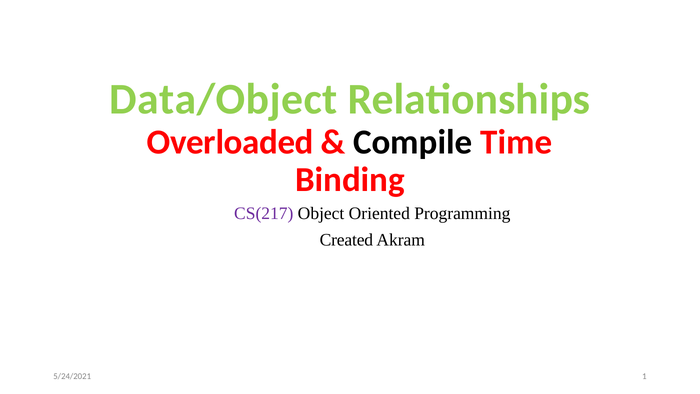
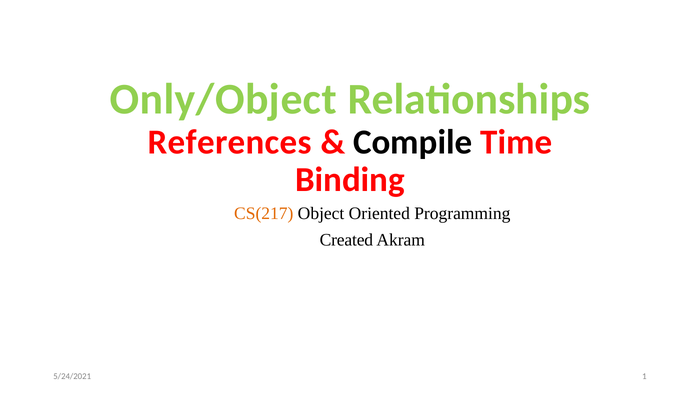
Data/Object: Data/Object -> Only/Object
Overloaded: Overloaded -> References
CS(217 colour: purple -> orange
